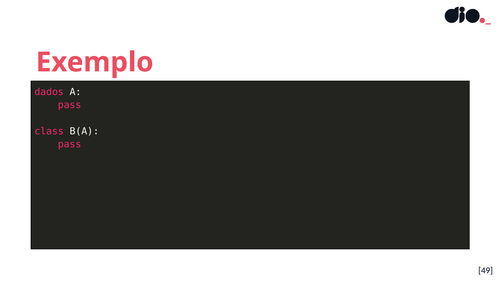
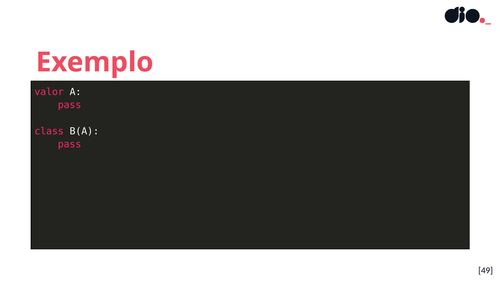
dados: dados -> valor
